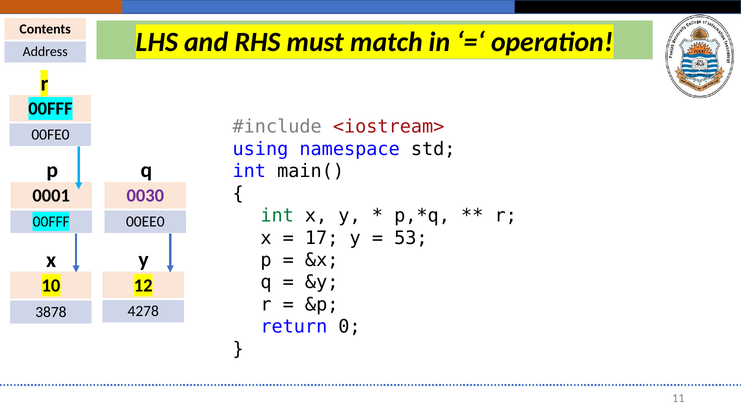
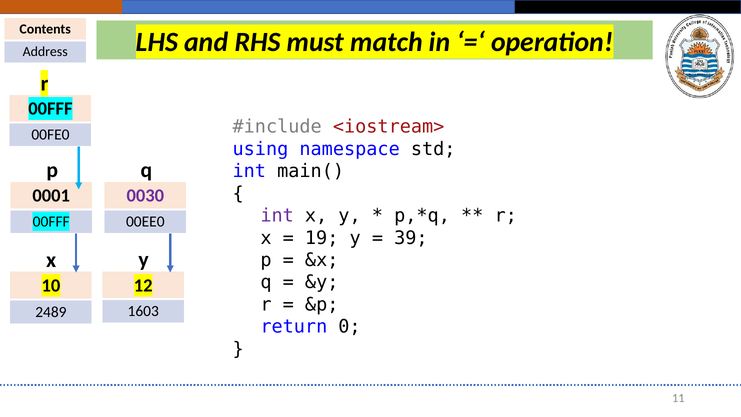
int at (277, 216) colour: green -> purple
17: 17 -> 19
53: 53 -> 39
4278: 4278 -> 1603
3878: 3878 -> 2489
